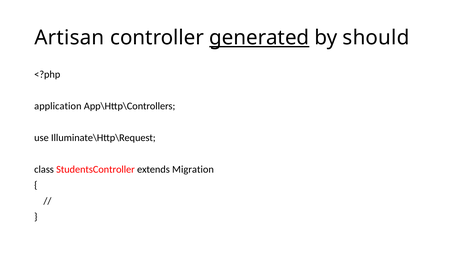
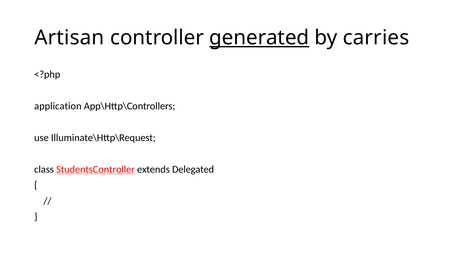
should: should -> carries
StudentsController underline: none -> present
Migration: Migration -> Delegated
